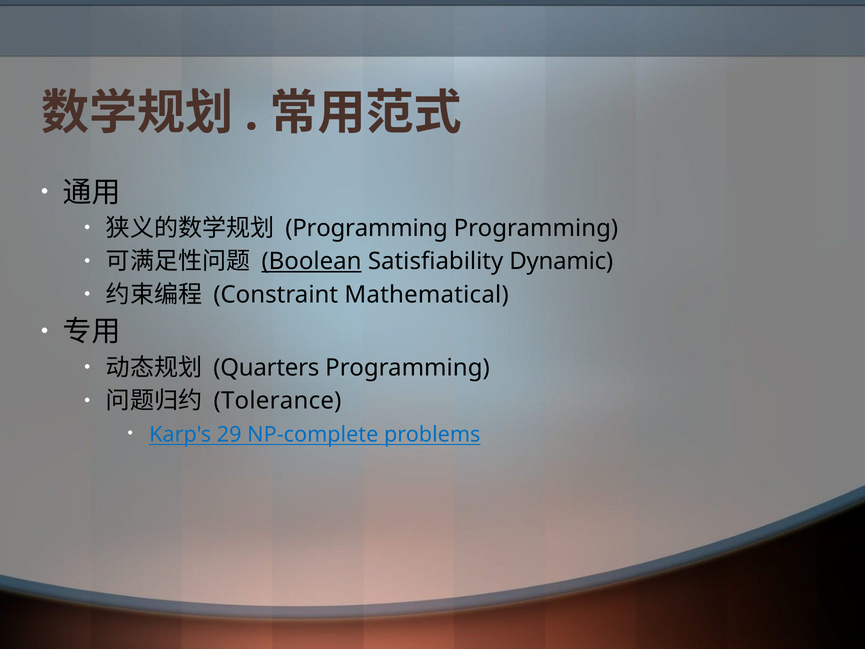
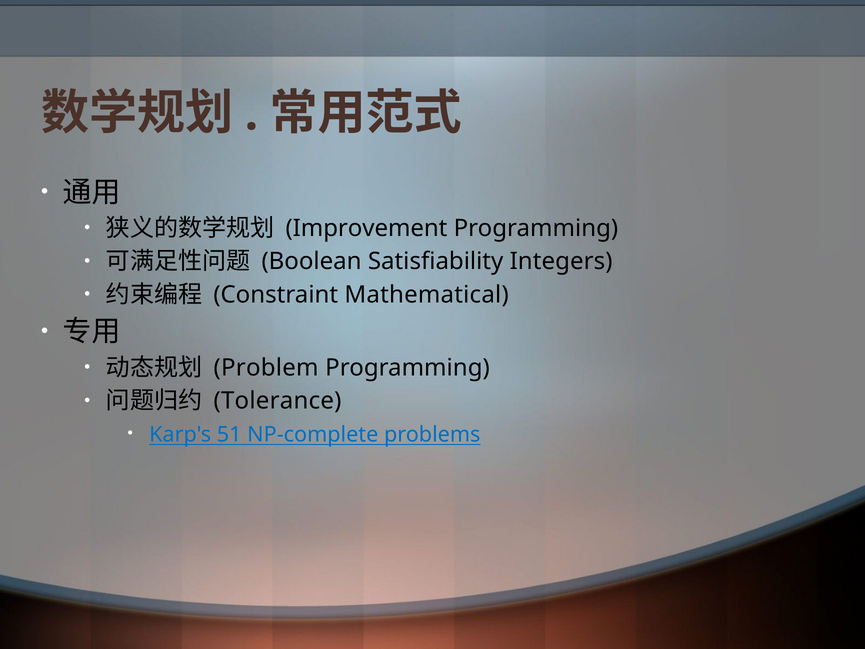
Programming at (367, 228): Programming -> Improvement
Boolean underline: present -> none
Dynamic: Dynamic -> Integers
Quarters: Quarters -> Problem
29: 29 -> 51
